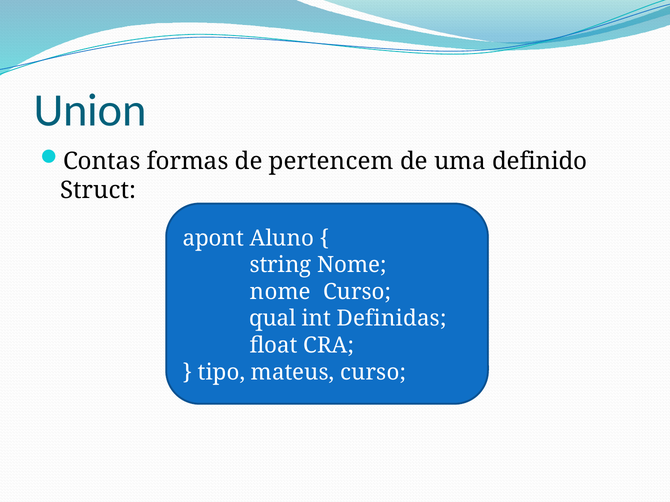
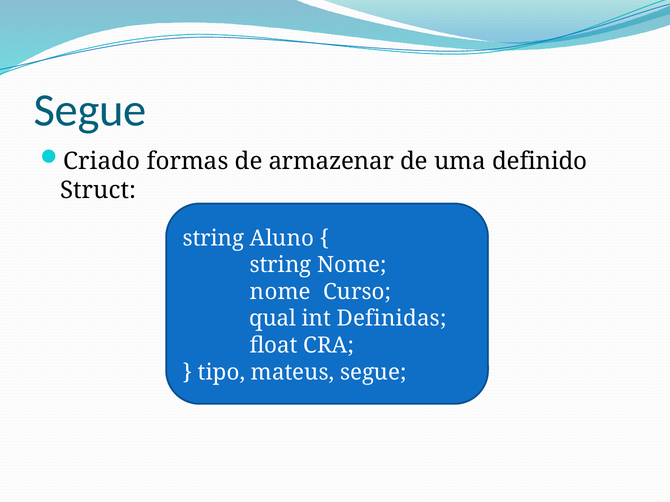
Union at (90, 111): Union -> Segue
Contas: Contas -> Criado
pertencem: pertencem -> armazenar
apont at (213, 239): apont -> string
mateus curso: curso -> segue
